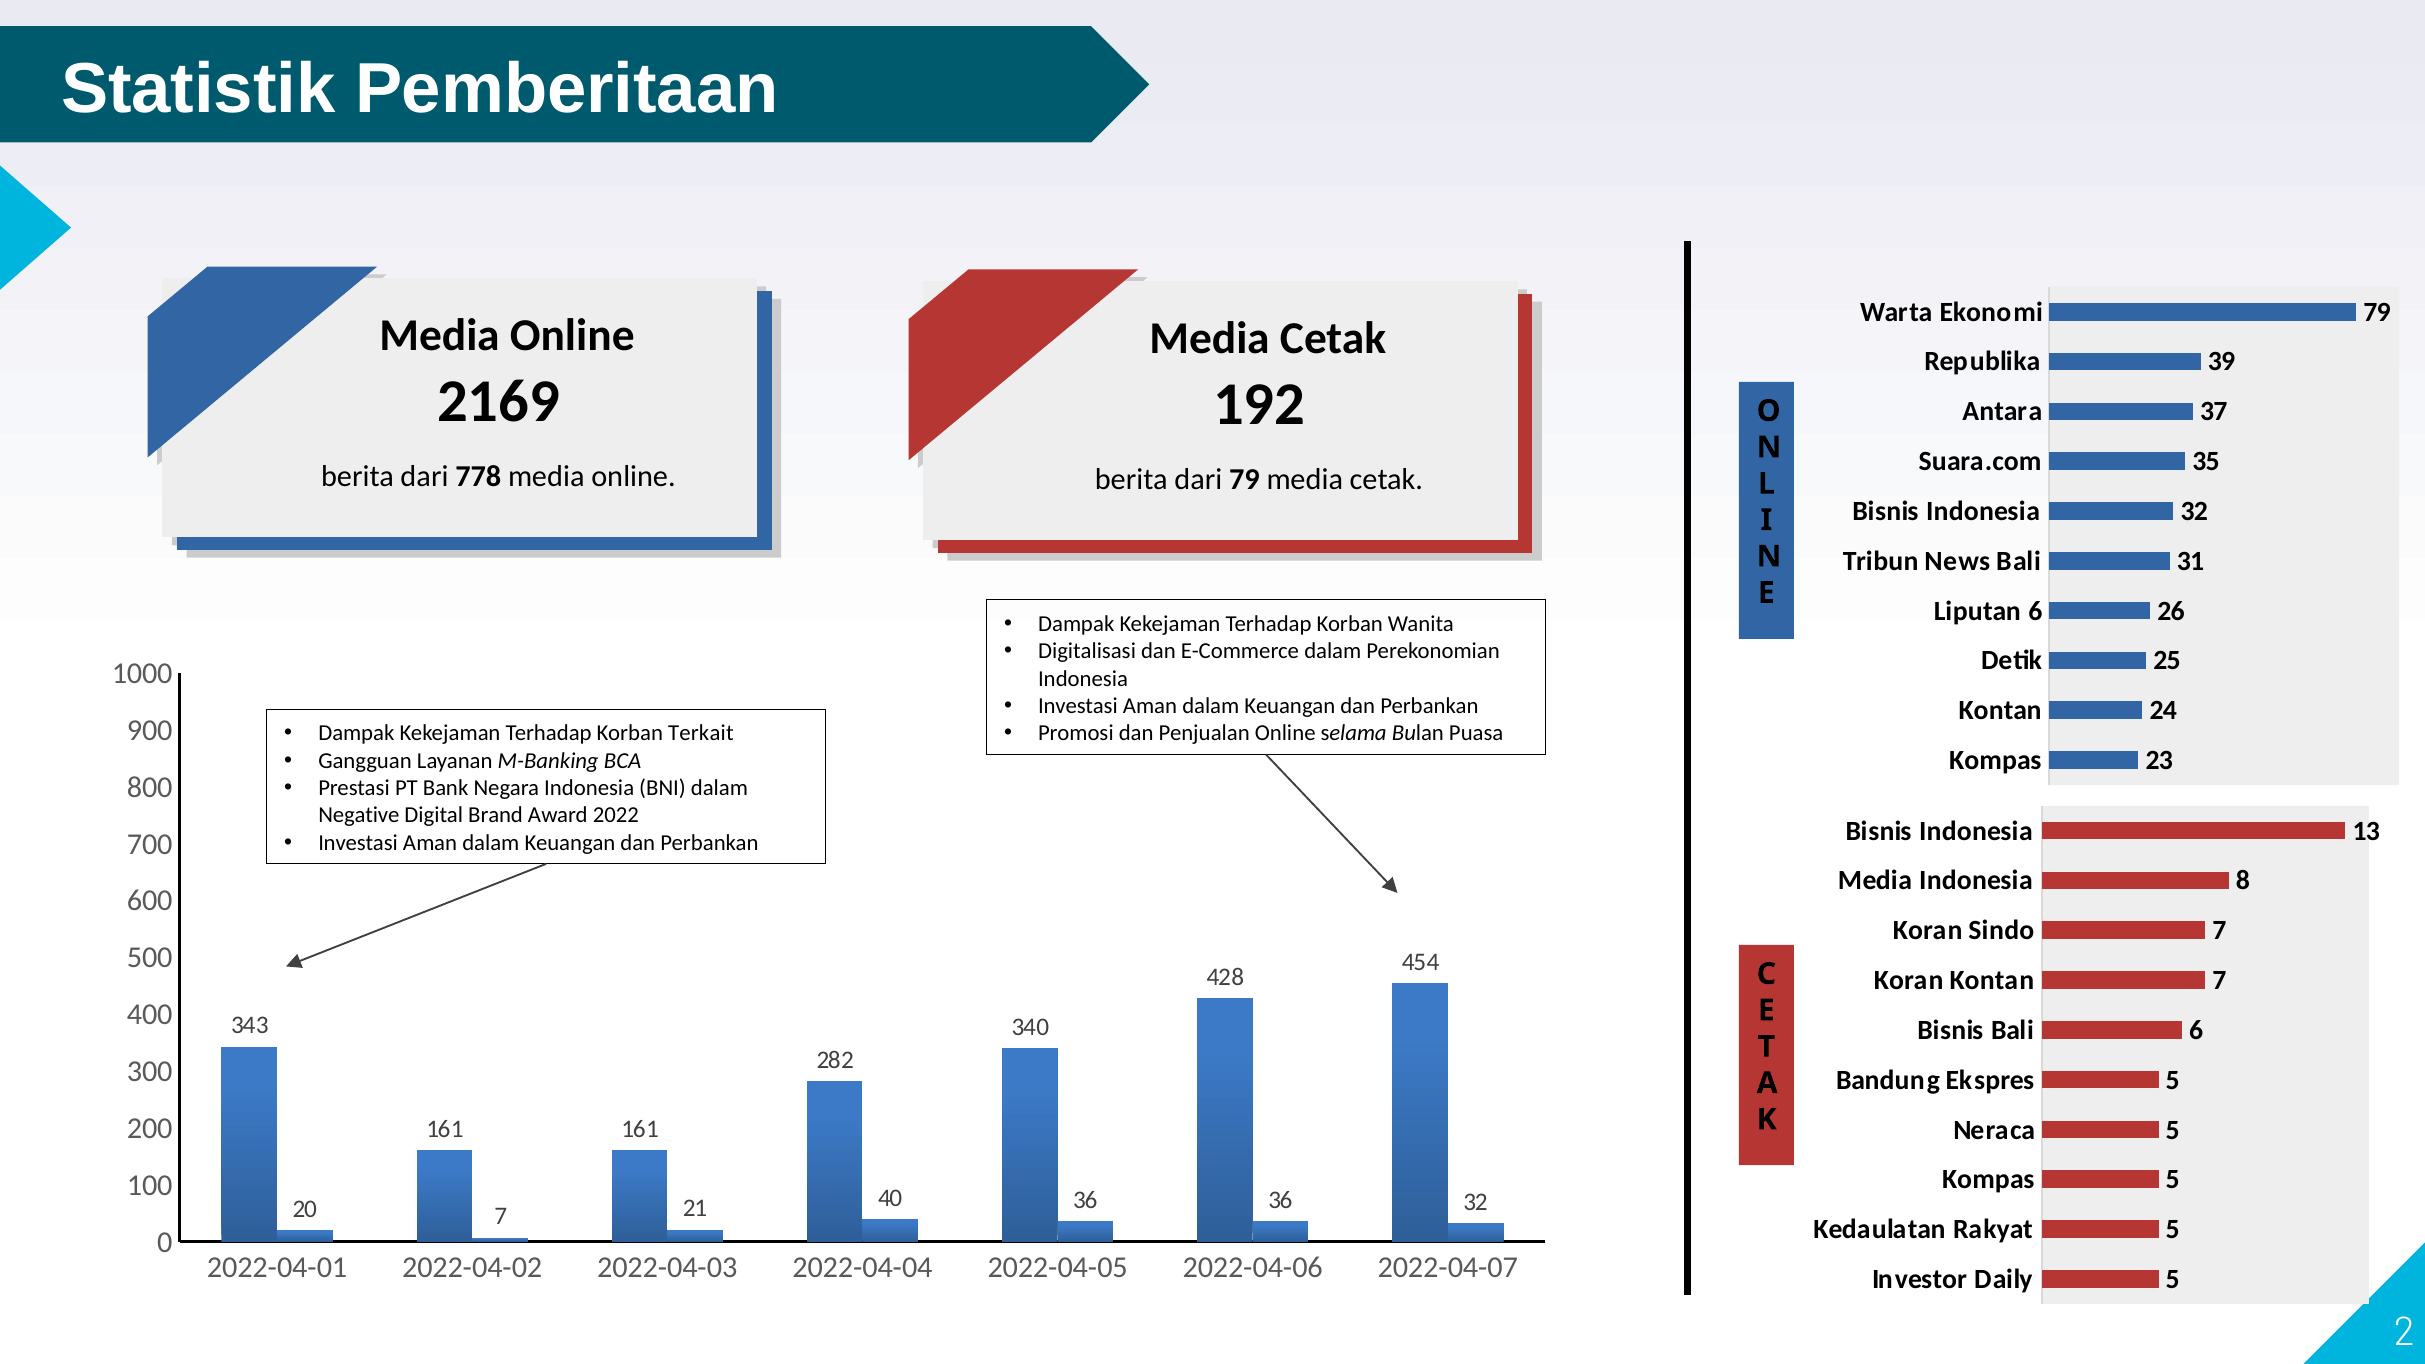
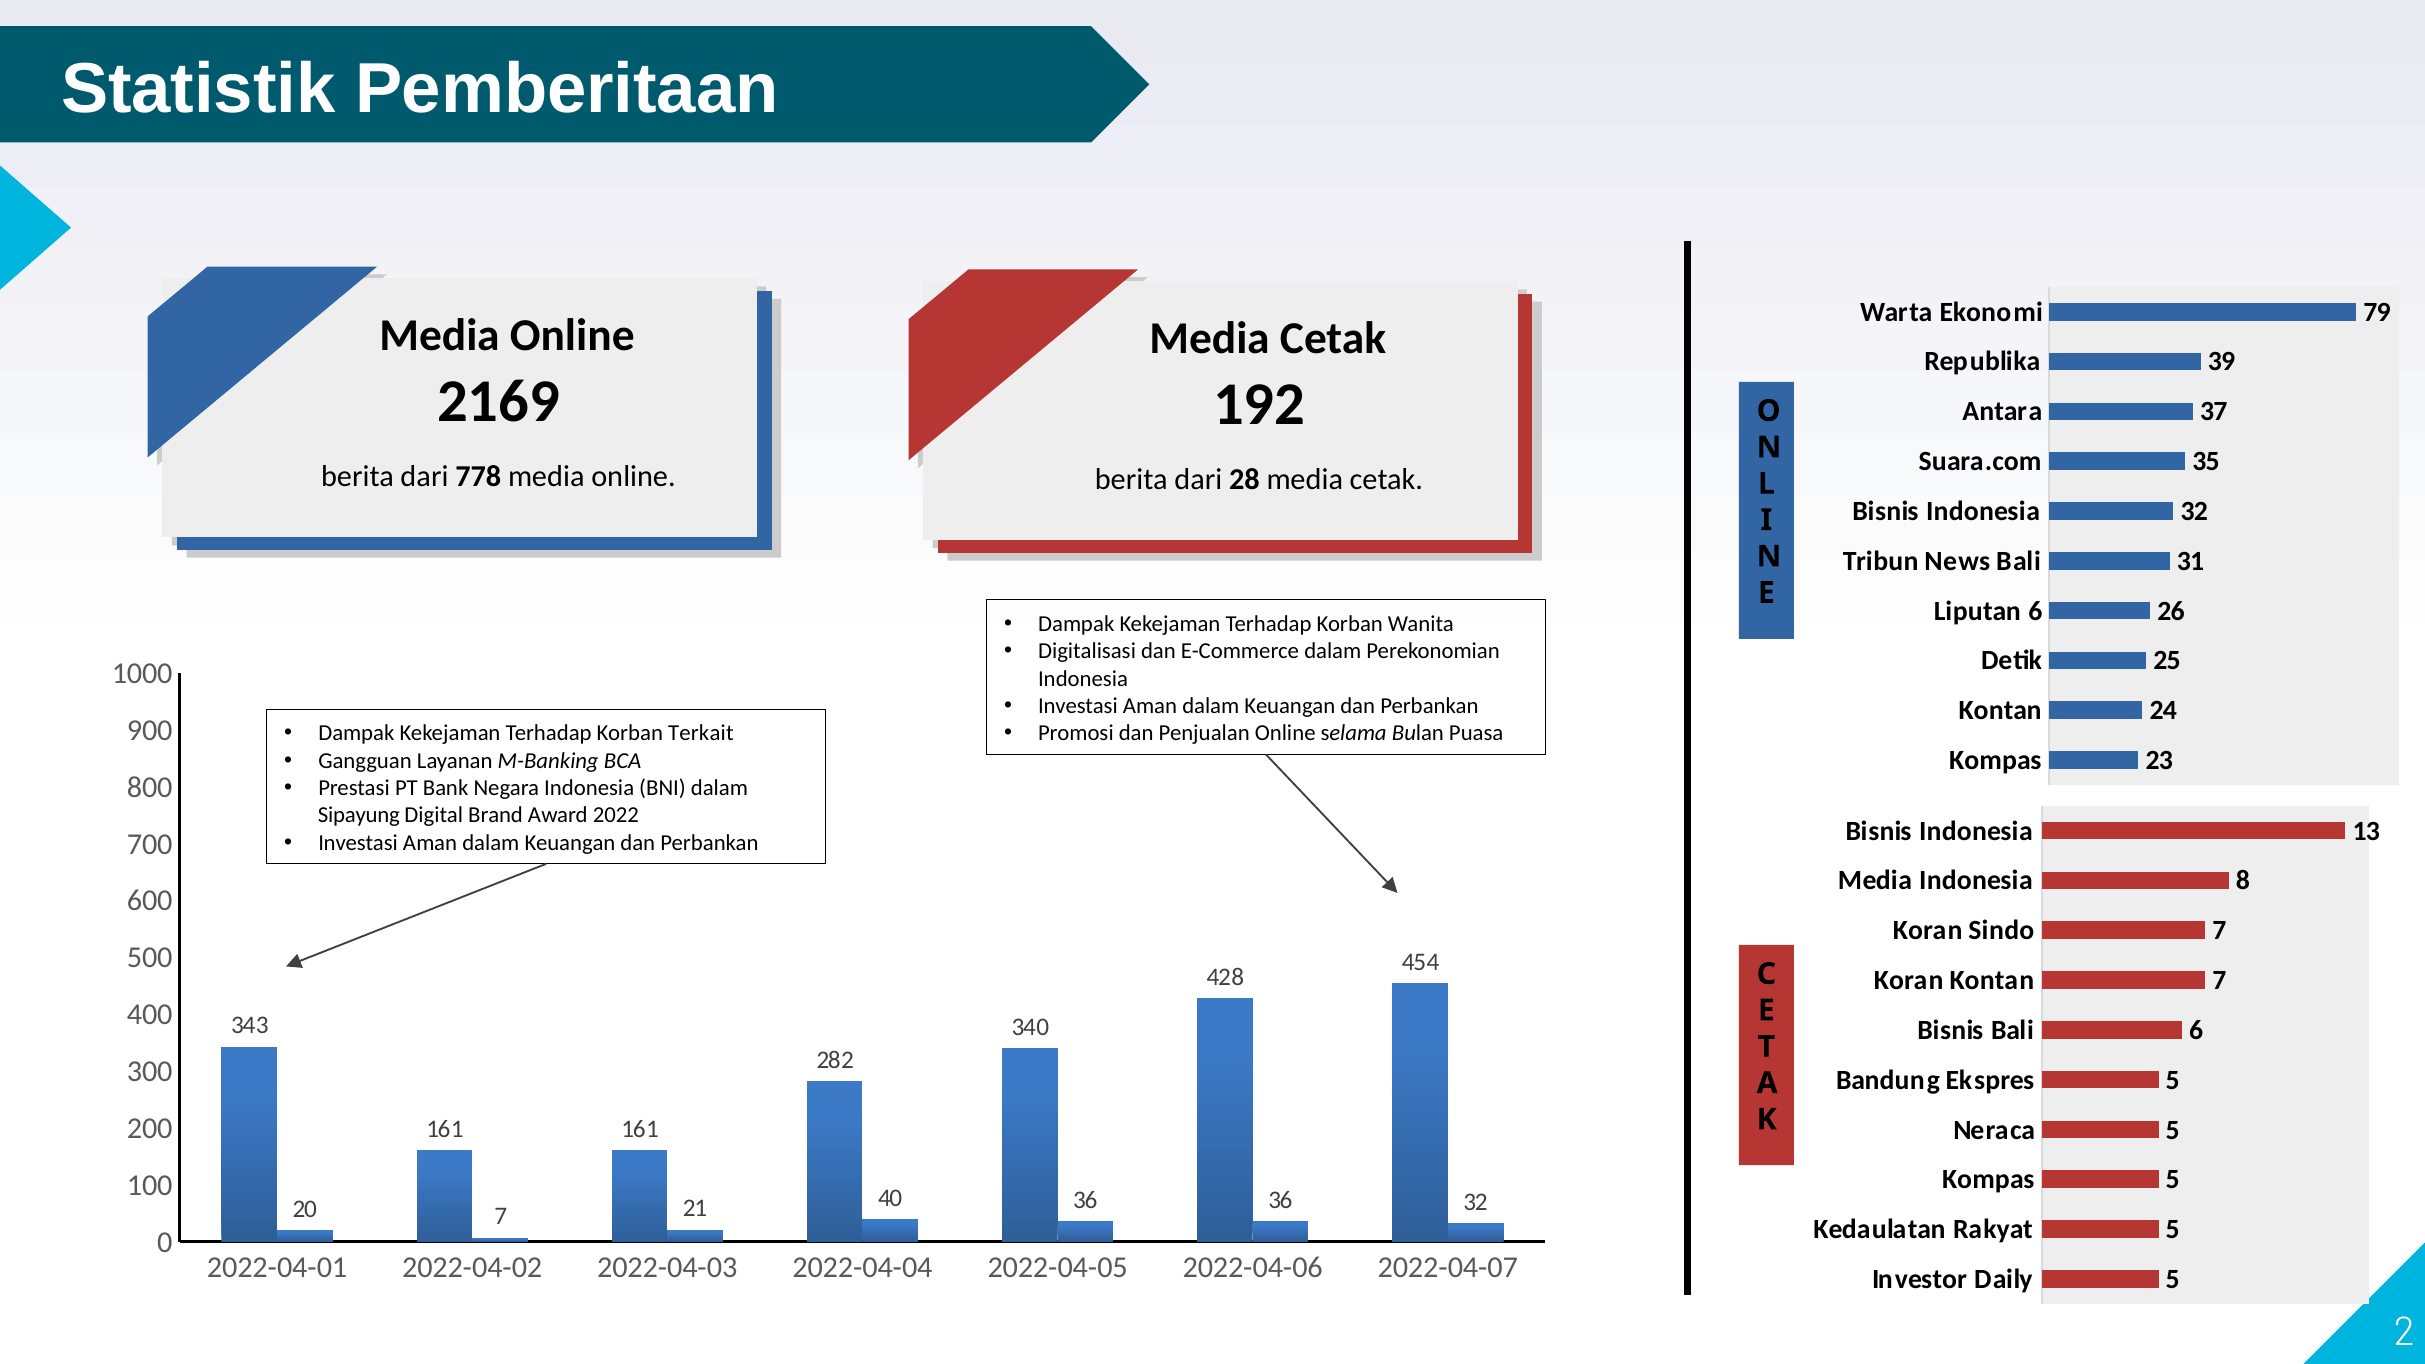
dari 79: 79 -> 28
Negative: Negative -> Sipayung
